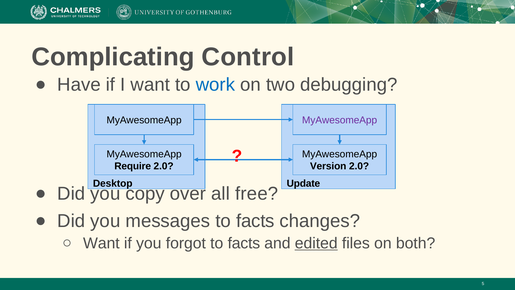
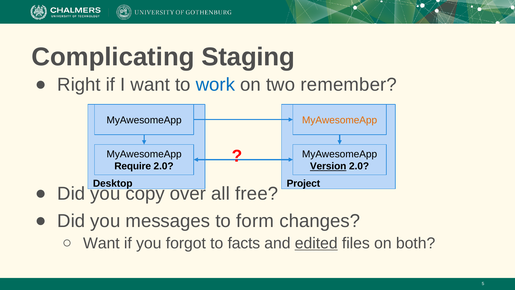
Control: Control -> Staging
Have: Have -> Right
debugging: debugging -> remember
MyAwesomeApp at (340, 120) colour: purple -> orange
Version underline: none -> present
Update: Update -> Project
facts at (255, 221): facts -> form
